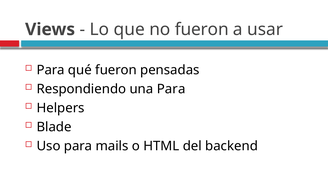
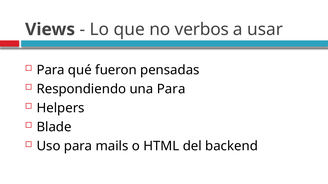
no fueron: fueron -> verbos
